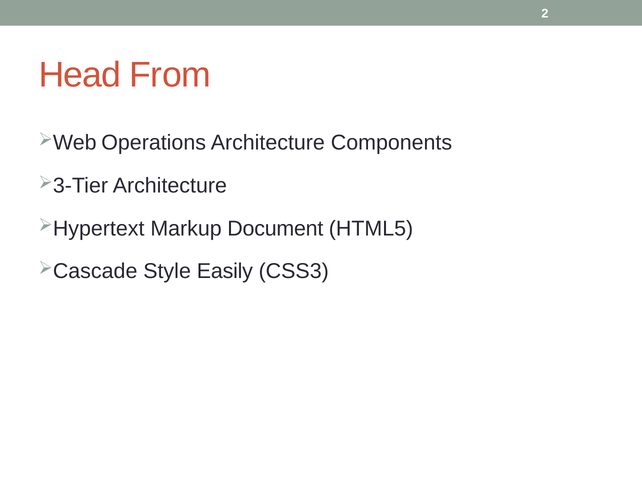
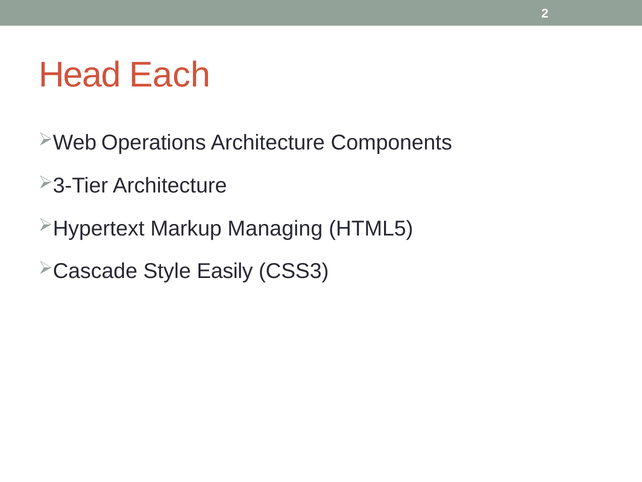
From: From -> Each
Document: Document -> Managing
